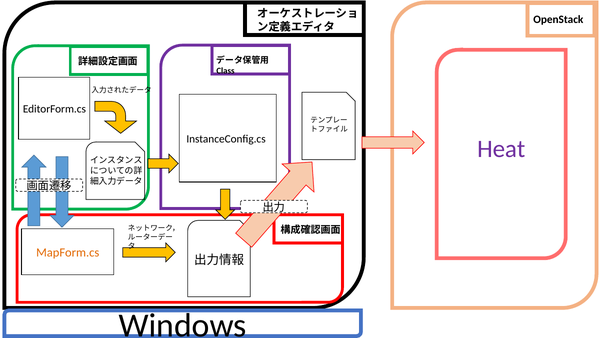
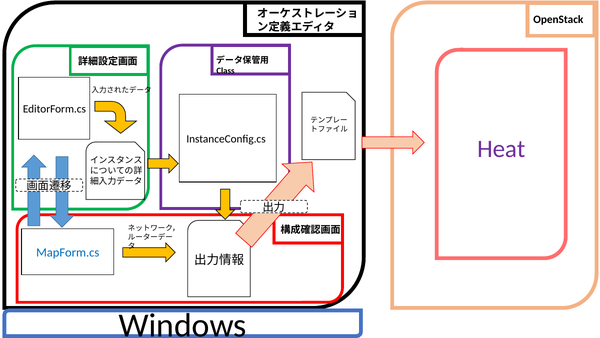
MapForm.cs colour: orange -> blue
